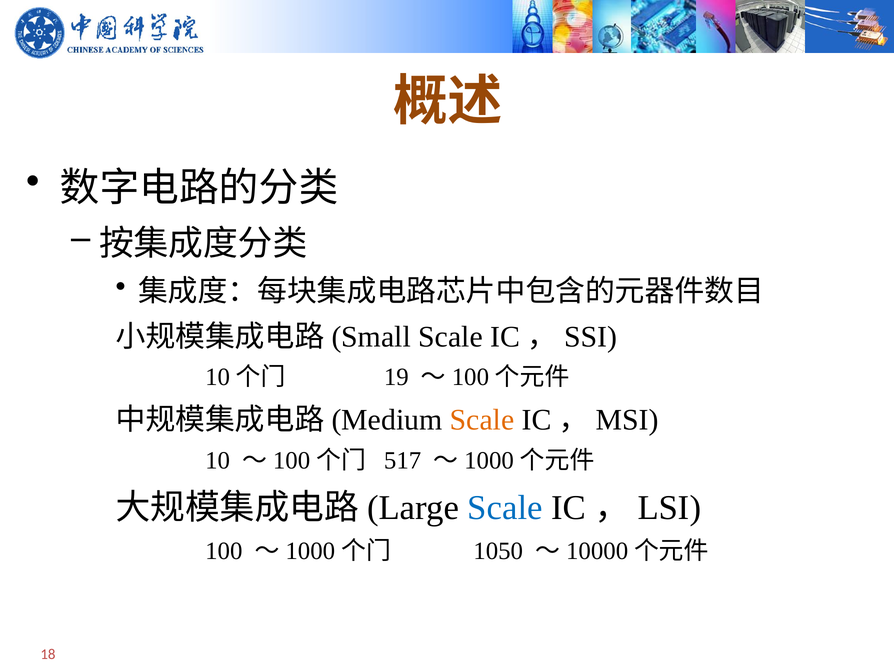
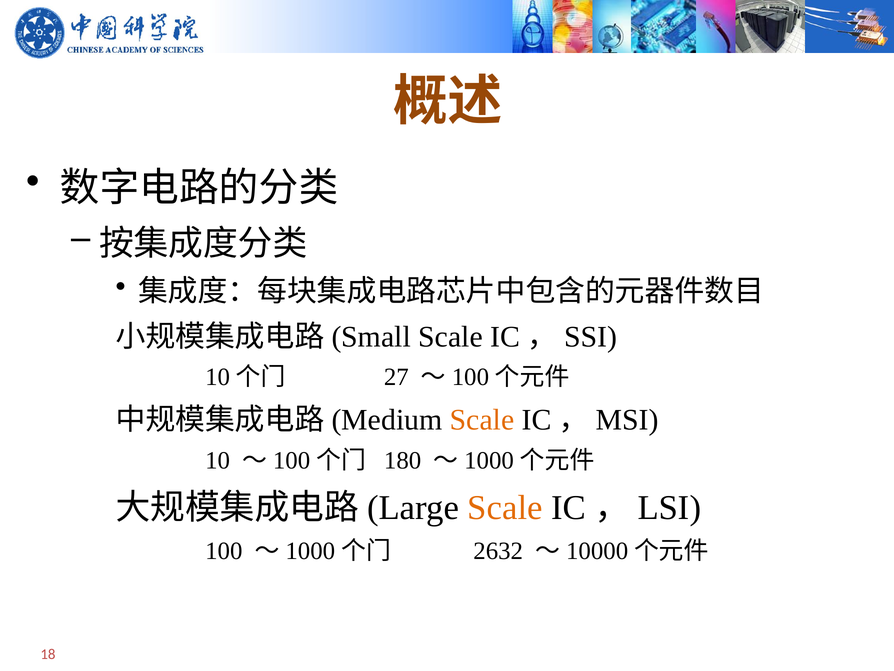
19: 19 -> 27
517: 517 -> 180
Scale at (505, 508) colour: blue -> orange
1050: 1050 -> 2632
